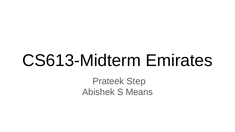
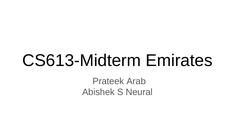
Step: Step -> Arab
Means: Means -> Neural
